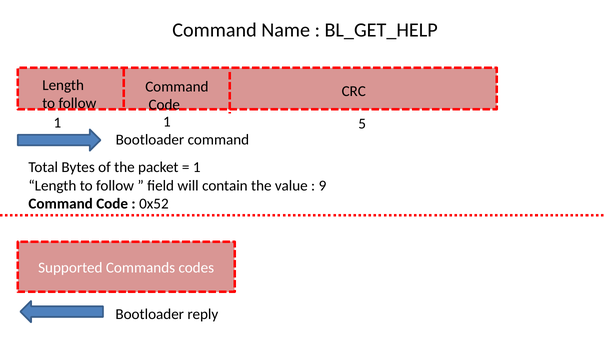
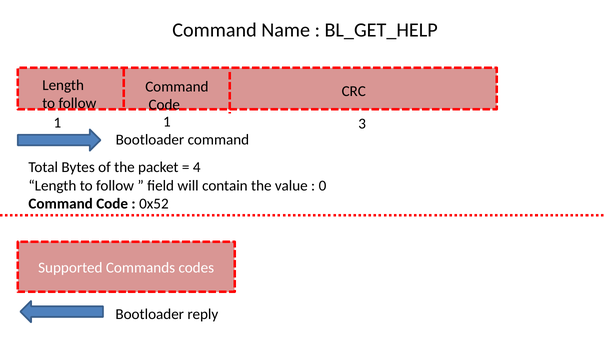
5: 5 -> 3
1 at (197, 168): 1 -> 4
9: 9 -> 0
